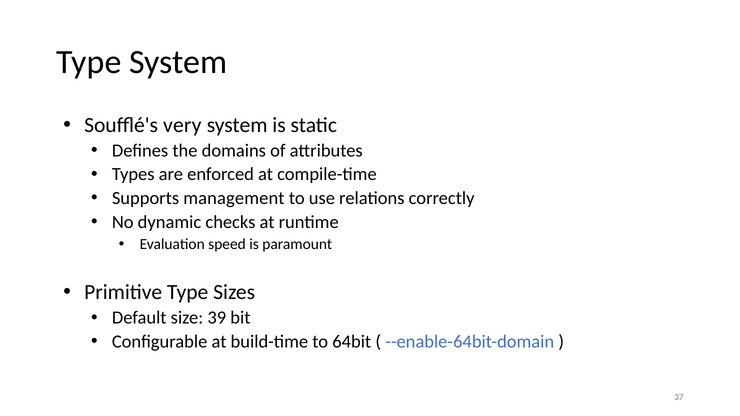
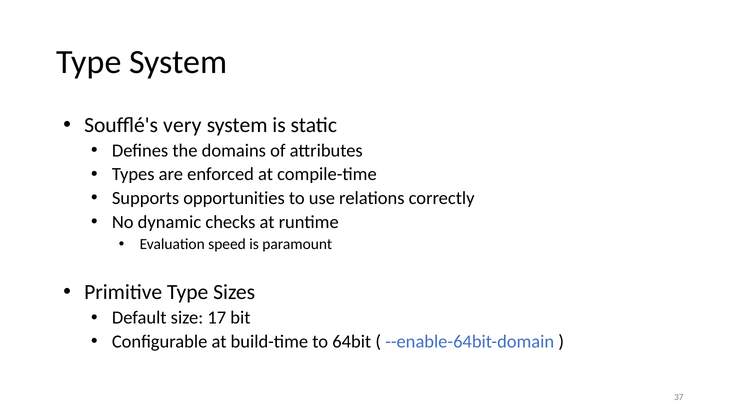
management: management -> opportunities
39: 39 -> 17
